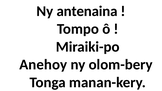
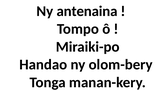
Anehoy: Anehoy -> Handao
